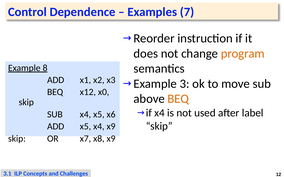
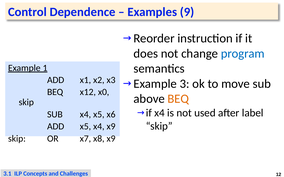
7: 7 -> 9
program colour: orange -> blue
8: 8 -> 1
